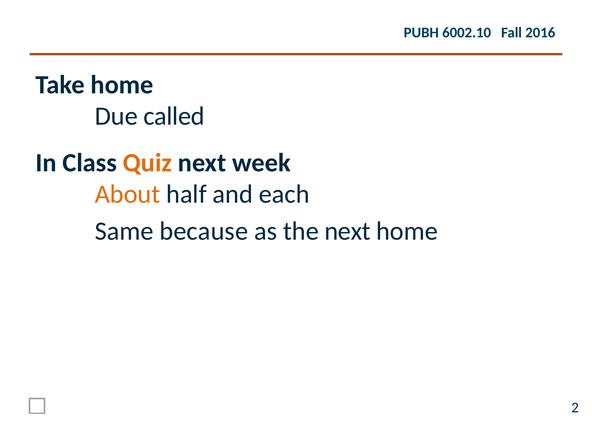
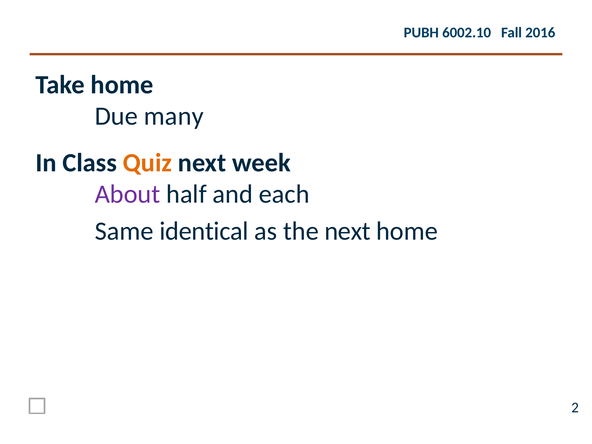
called: called -> many
About colour: orange -> purple
because: because -> identical
